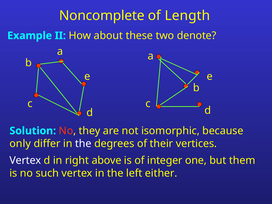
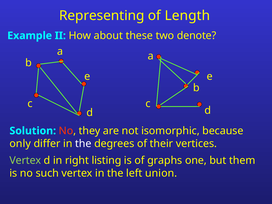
Noncomplete: Noncomplete -> Representing
Vertex at (25, 160) colour: white -> light green
above: above -> listing
integer: integer -> graphs
either: either -> union
